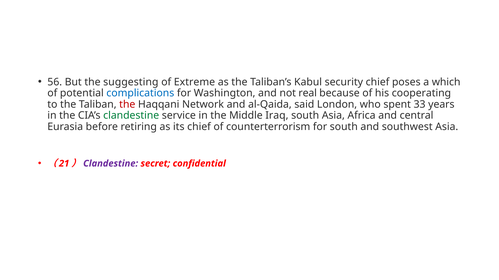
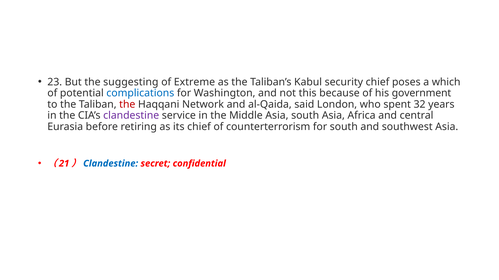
56: 56 -> 23
real: real -> this
cooperating: cooperating -> government
33: 33 -> 32
clandestine at (131, 116) colour: green -> purple
Middle Iraq: Iraq -> Asia
Clandestine at (111, 164) colour: purple -> blue
